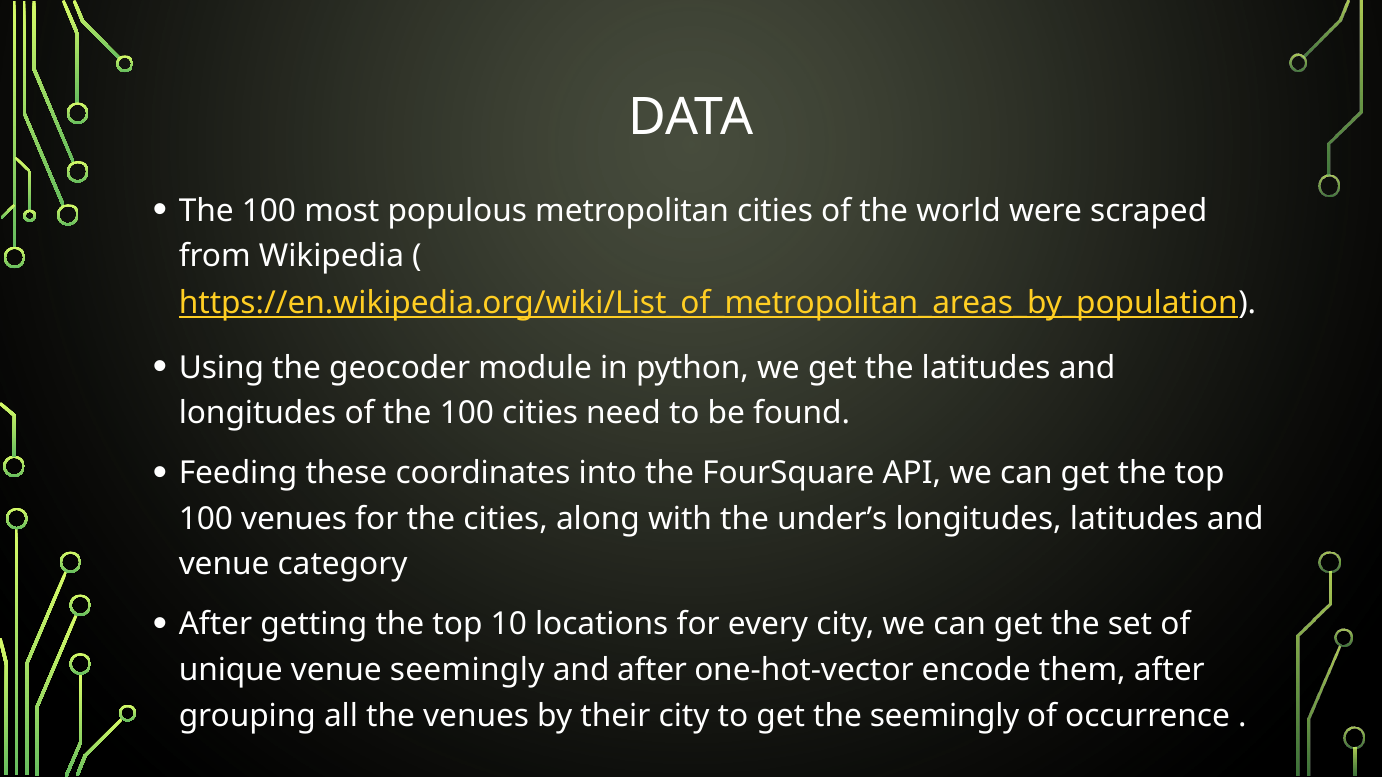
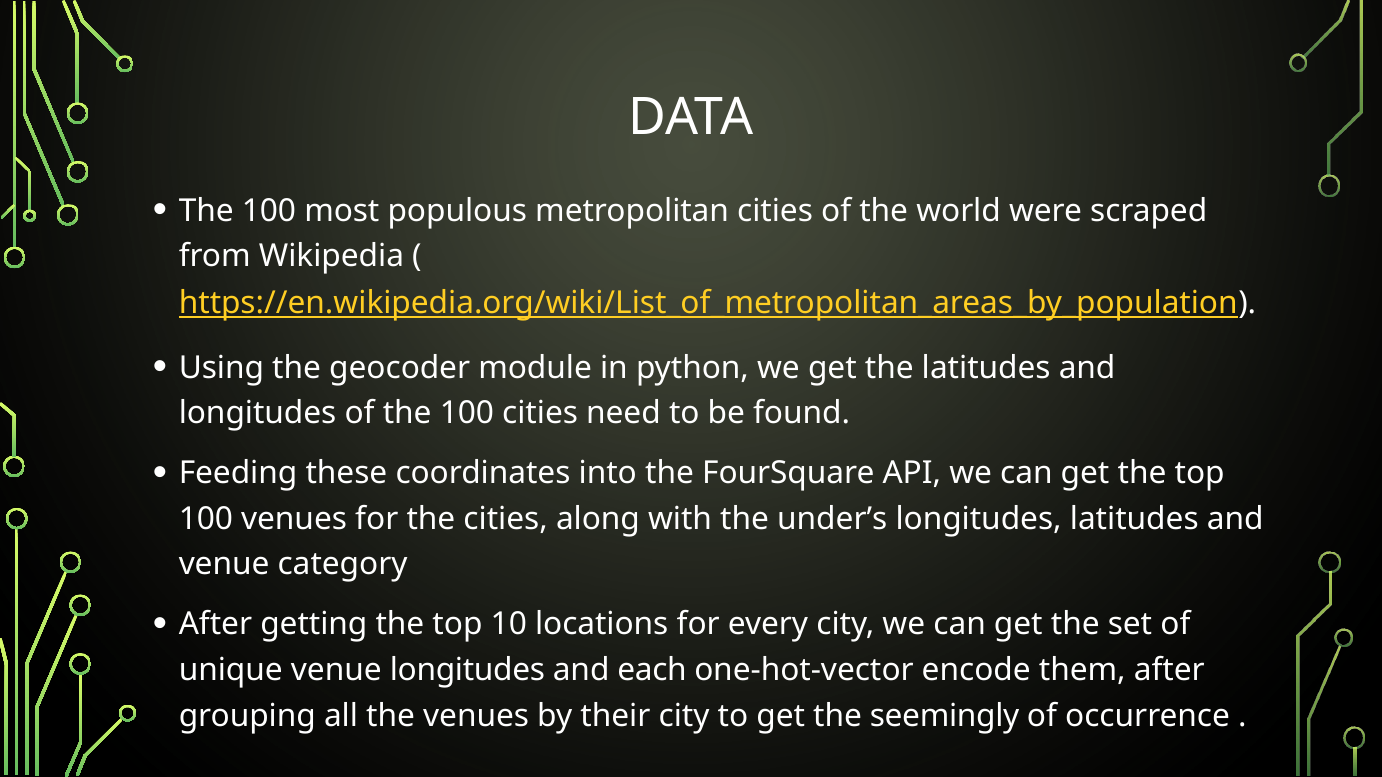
venue seemingly: seemingly -> longitudes
and after: after -> each
